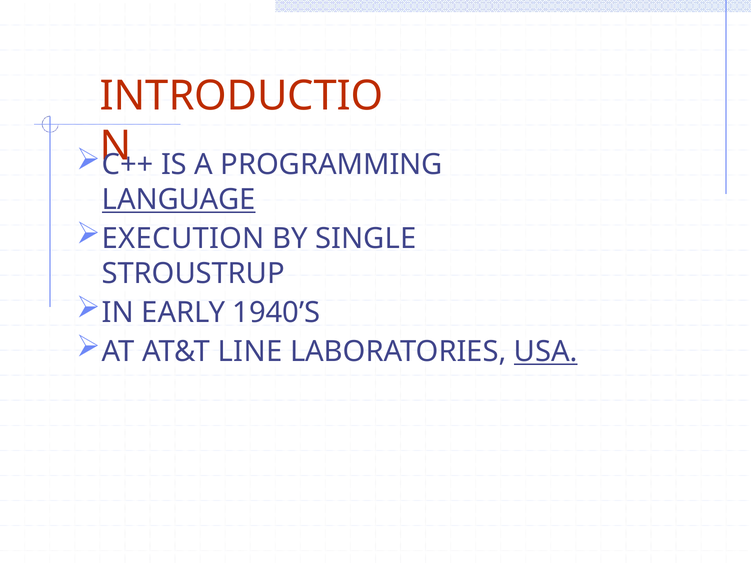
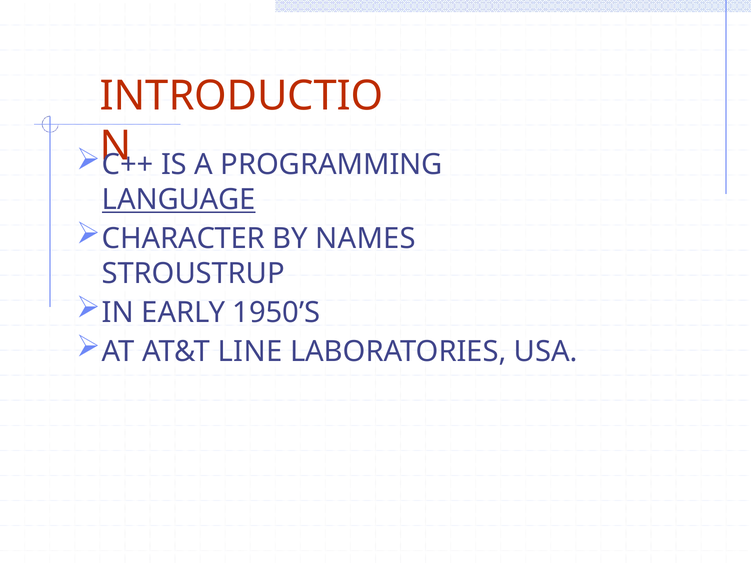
EXECUTION: EXECUTION -> CHARACTER
SINGLE: SINGLE -> NAMES
1940’S: 1940’S -> 1950’S
USA underline: present -> none
